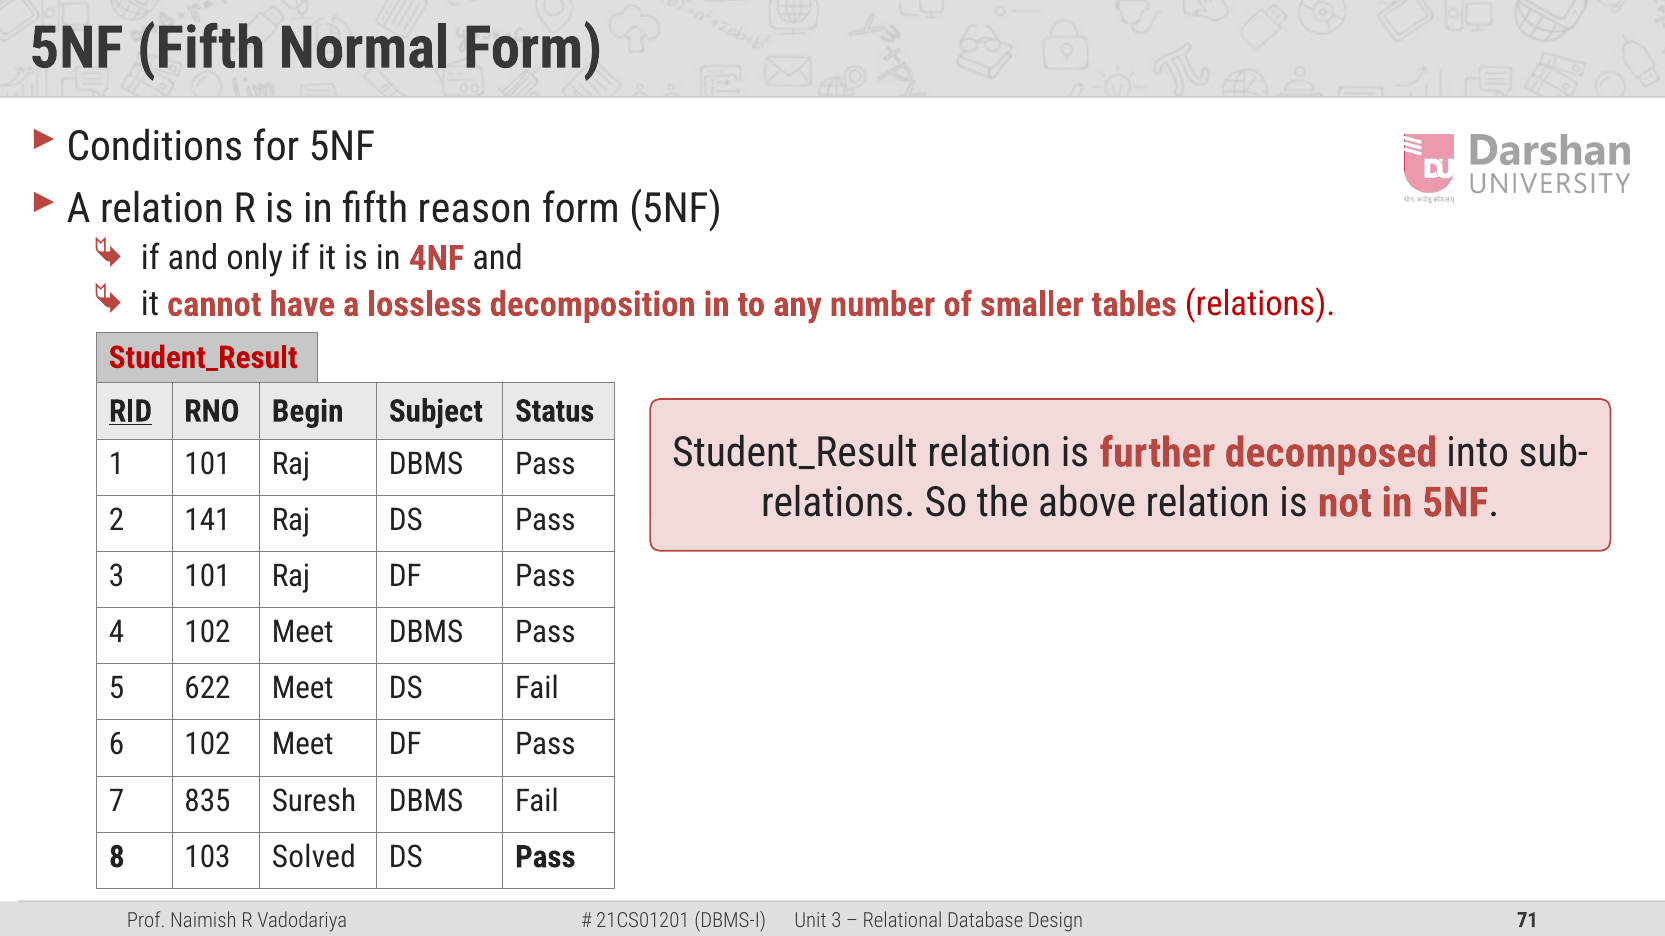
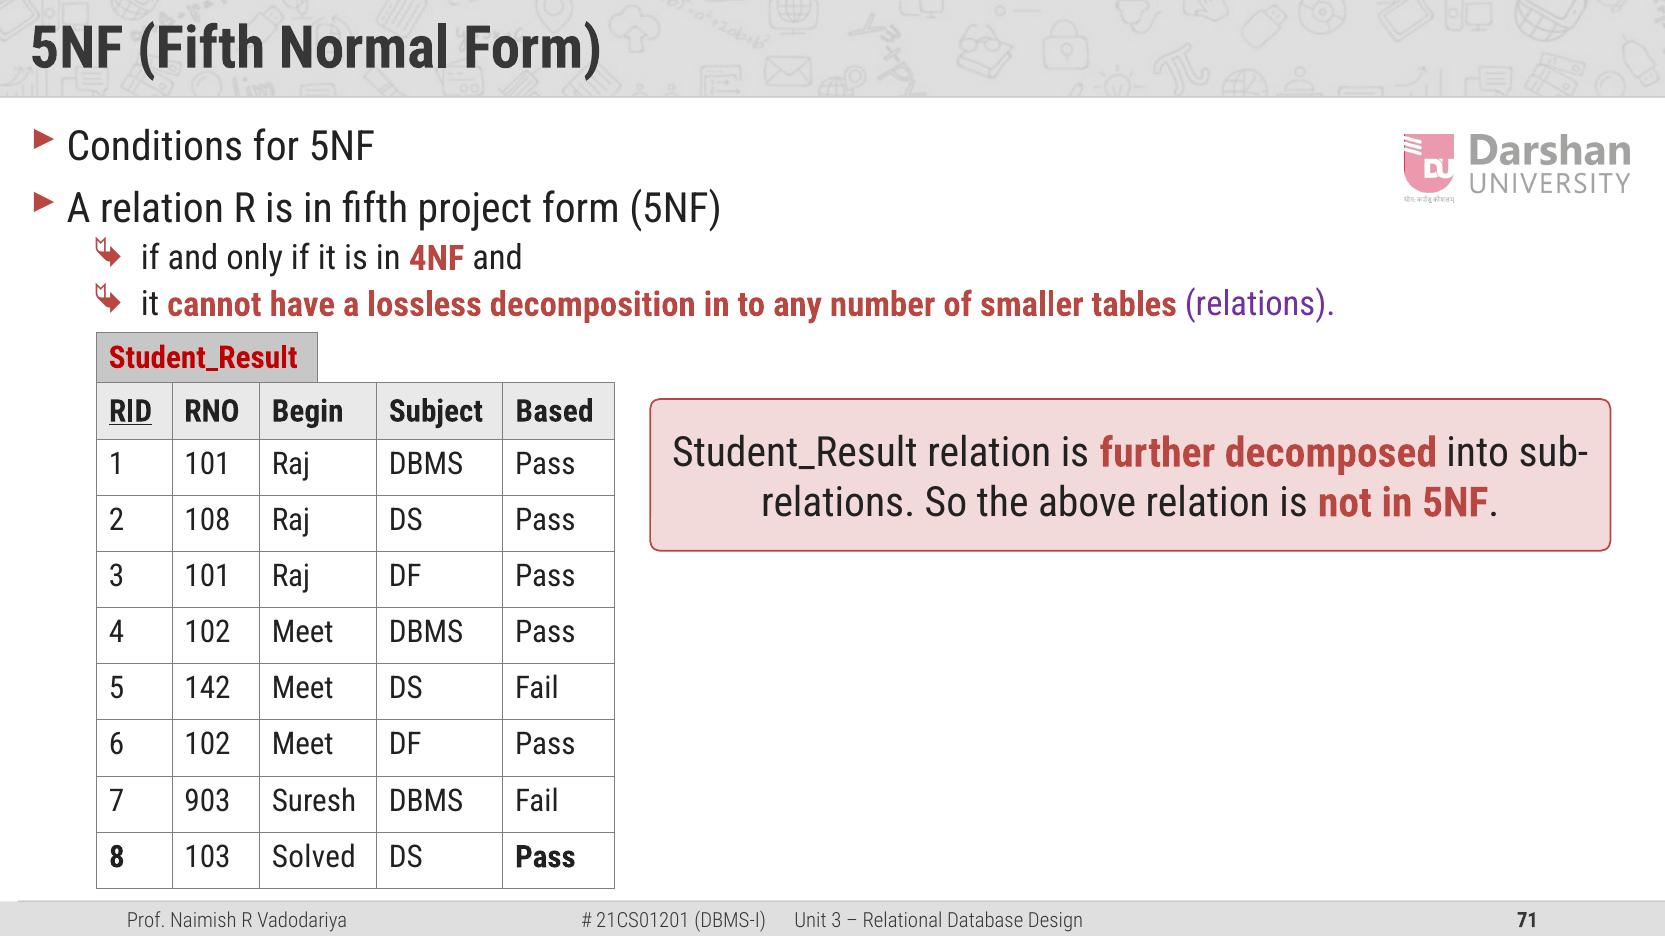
reason: reason -> project
relations at (1260, 305) colour: red -> purple
Status: Status -> Based
141: 141 -> 108
622: 622 -> 142
835: 835 -> 903
